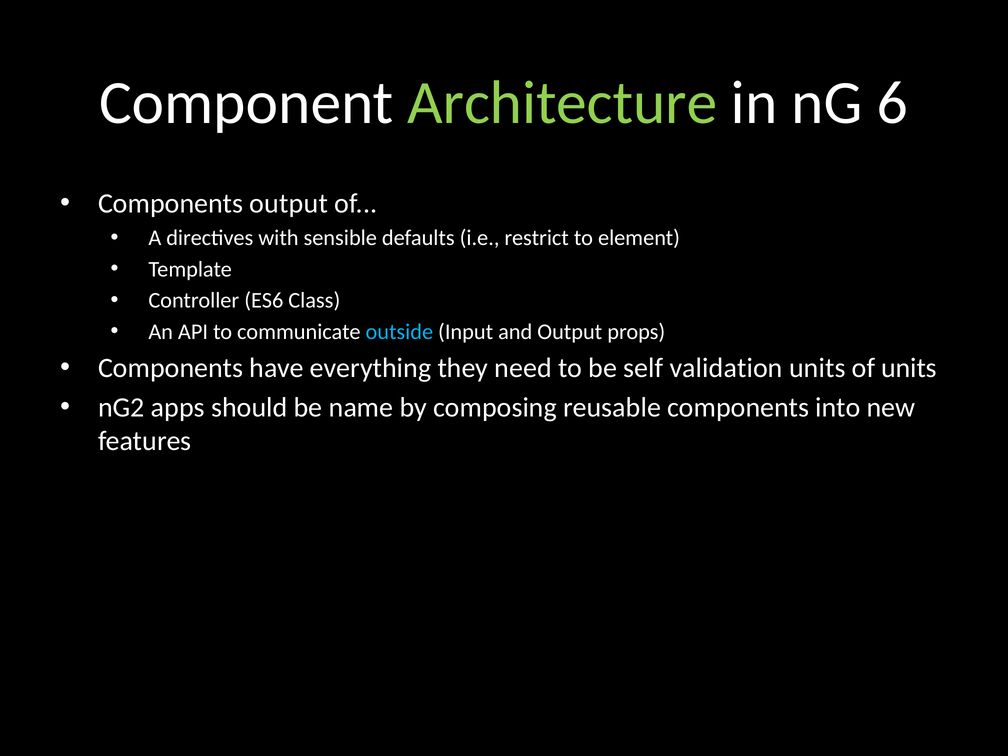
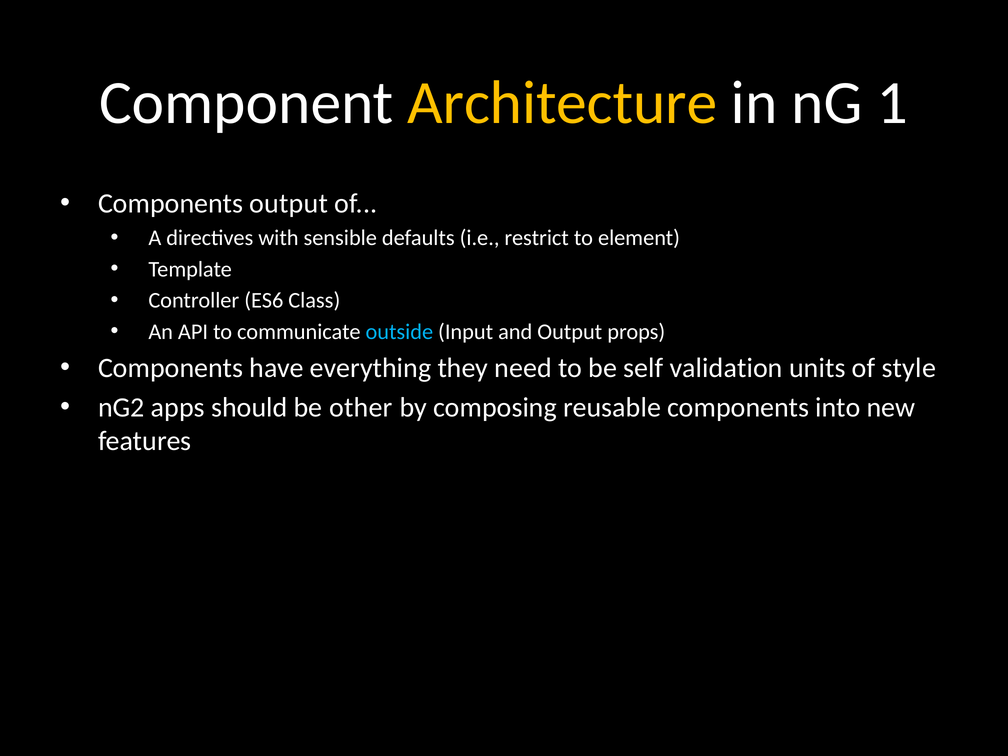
Architecture colour: light green -> yellow
6: 6 -> 1
of units: units -> style
name: name -> other
